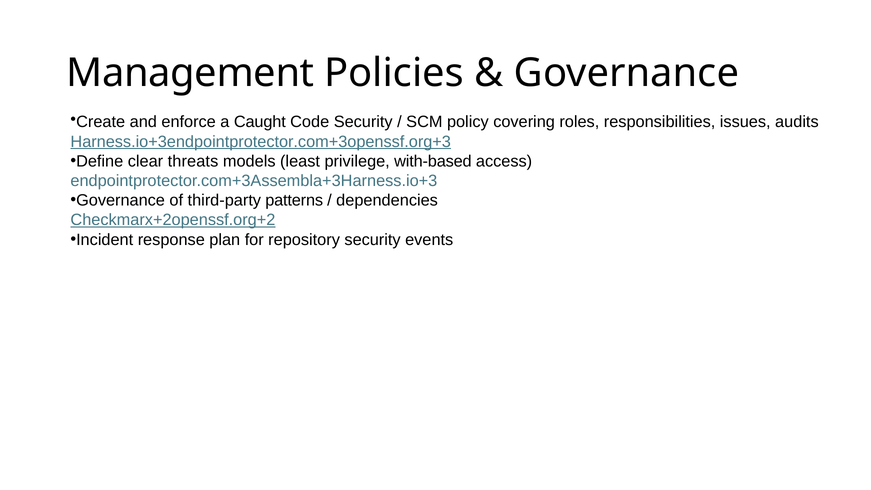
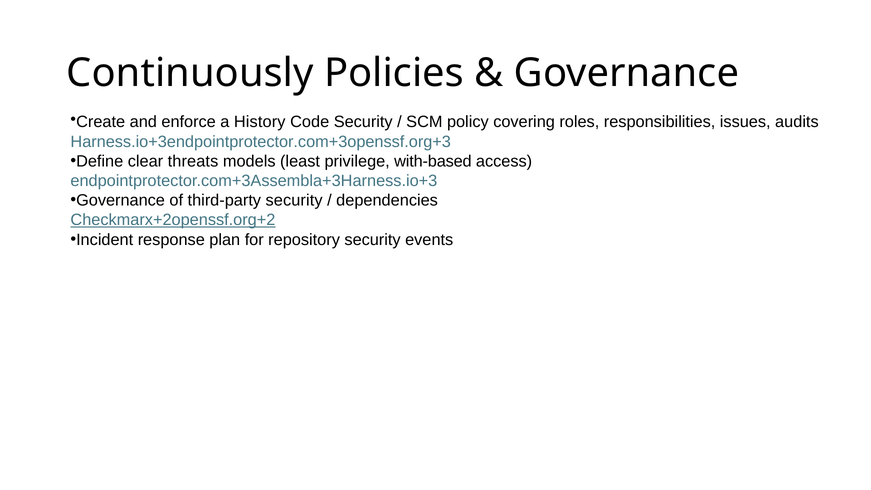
Management: Management -> Continuously
Caught: Caught -> History
Harness.io+3endpointprotector.com+3openssf.org+3 underline: present -> none
third-party patterns: patterns -> security
